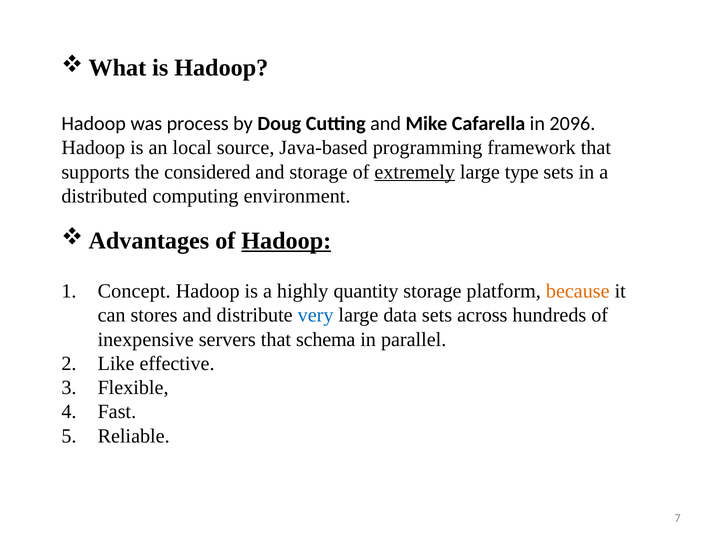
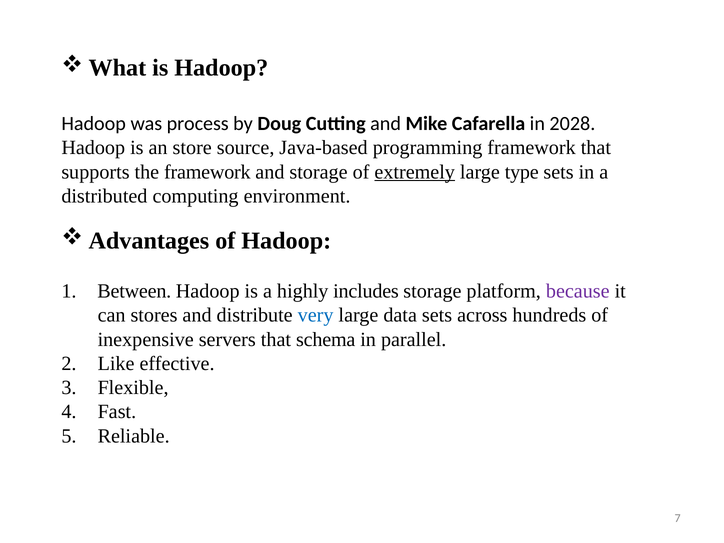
2096: 2096 -> 2028
local: local -> store
the considered: considered -> framework
Hadoop at (286, 241) underline: present -> none
Concept: Concept -> Between
quantity: quantity -> includes
because colour: orange -> purple
